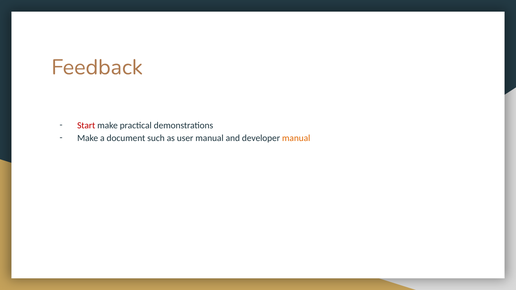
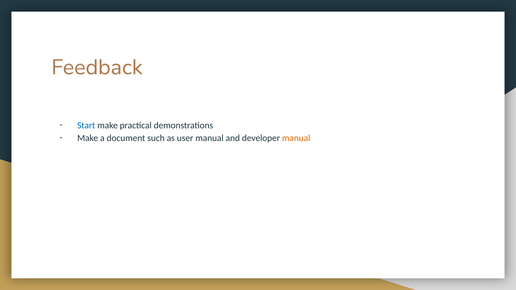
Start colour: red -> blue
